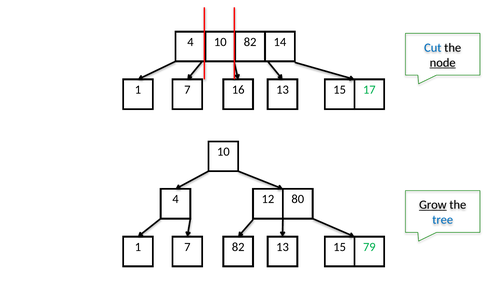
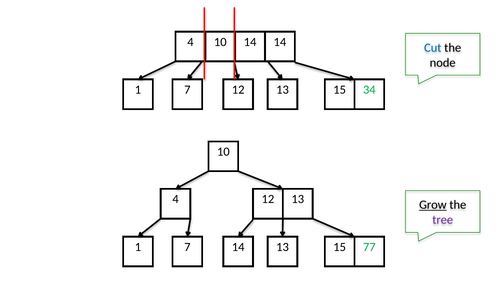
10 82: 82 -> 14
node underline: present -> none
1 16: 16 -> 12
17: 17 -> 34
12 80: 80 -> 13
tree colour: blue -> purple
1 82: 82 -> 14
79: 79 -> 77
